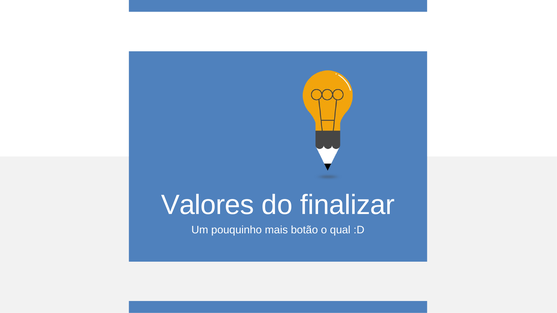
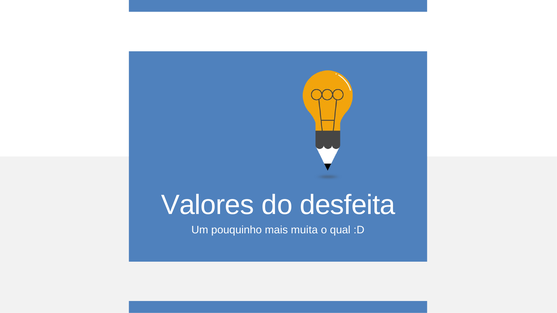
finalizar: finalizar -> desfeita
botão: botão -> muita
